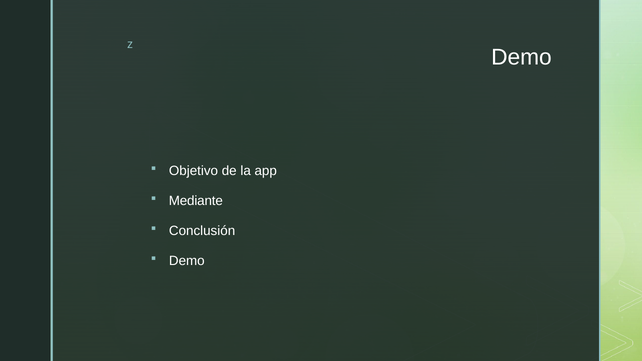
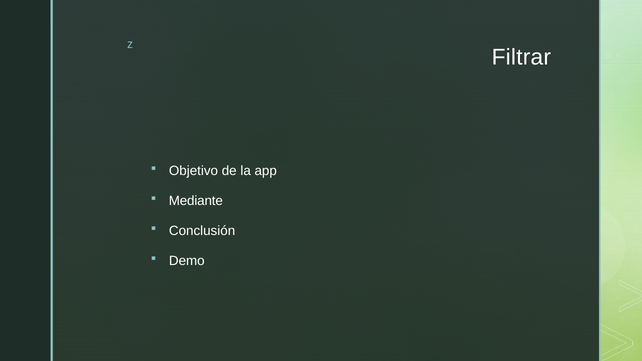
Demo at (521, 57): Demo -> Filtrar
